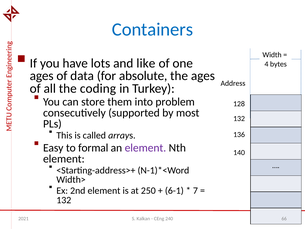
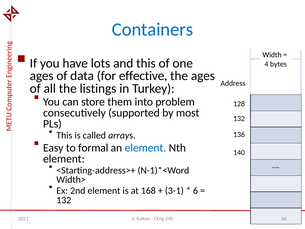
and like: like -> this
absolute: absolute -> effective
coding: coding -> listings
element at (145, 148) colour: purple -> blue
250: 250 -> 168
6-1: 6-1 -> 3-1
7: 7 -> 6
